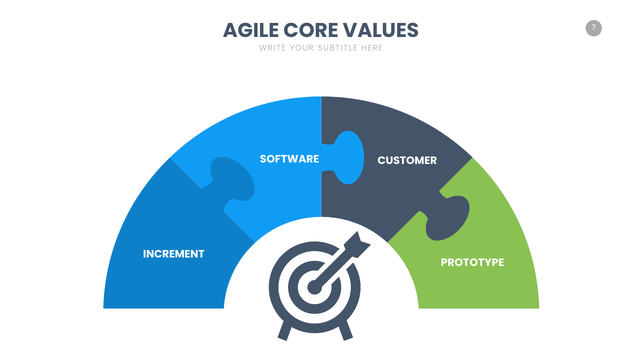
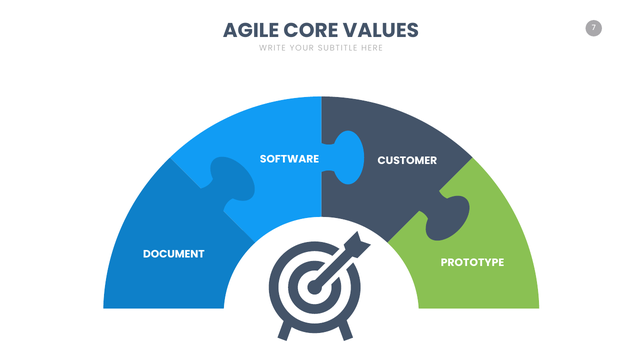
INCREMENT: INCREMENT -> DOCUMENT
